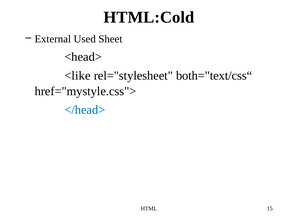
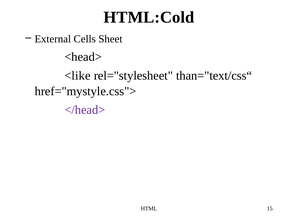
Used: Used -> Cells
both="text/css“: both="text/css“ -> than="text/css“
</head> colour: blue -> purple
